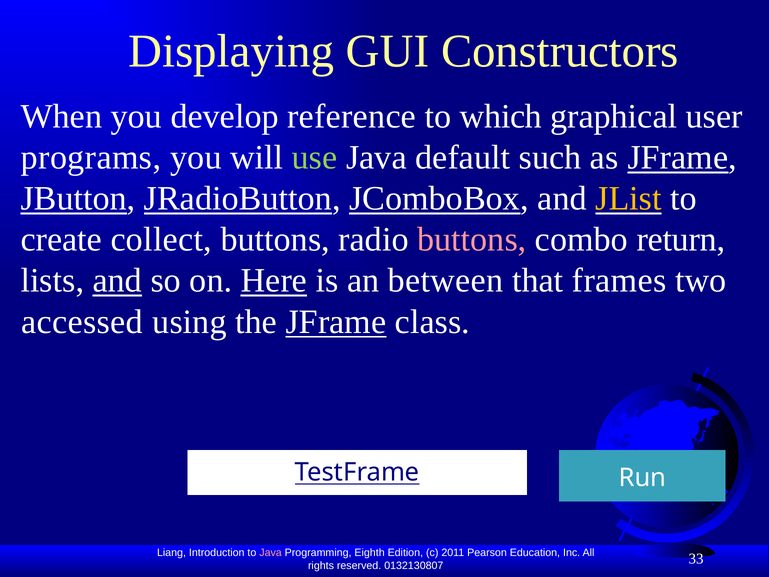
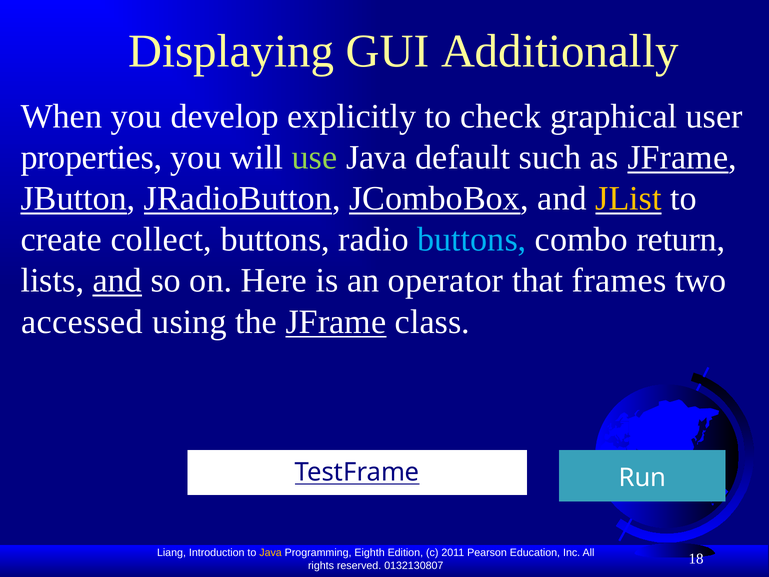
Constructors: Constructors -> Additionally
reference: reference -> explicitly
which: which -> check
programs: programs -> properties
buttons at (472, 240) colour: pink -> light blue
Here underline: present -> none
between: between -> operator
Java at (271, 552) colour: pink -> yellow
33: 33 -> 18
